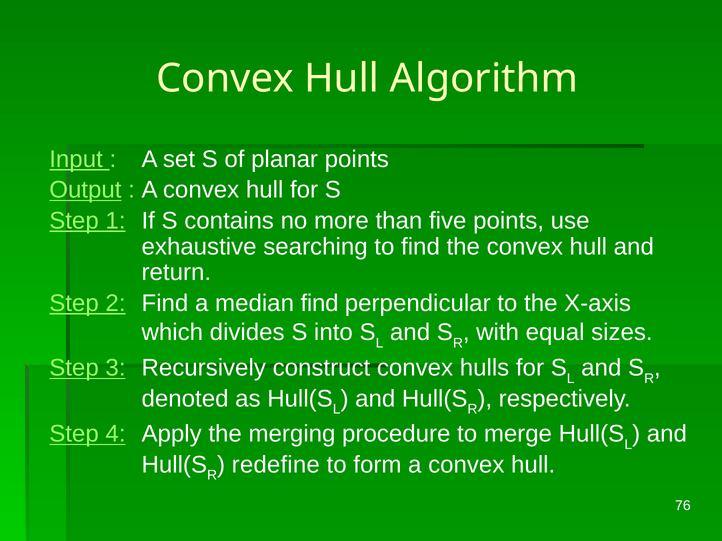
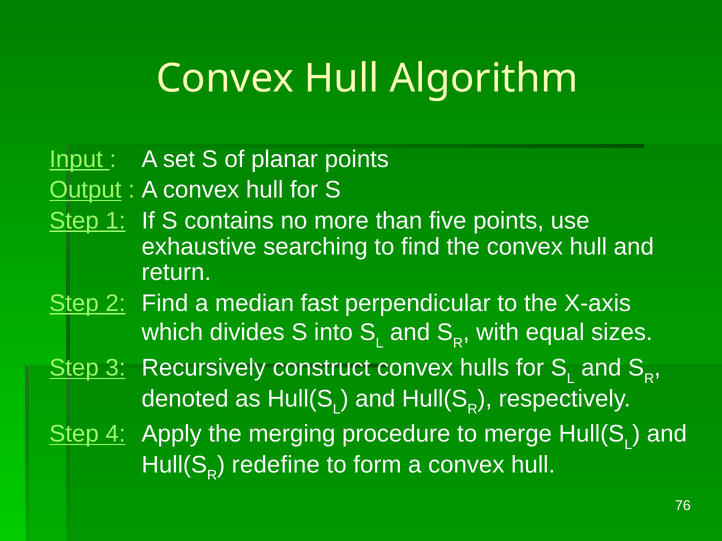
median find: find -> fast
